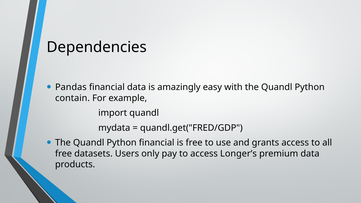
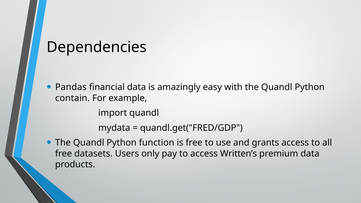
Python financial: financial -> function
Longer’s: Longer’s -> Written’s
